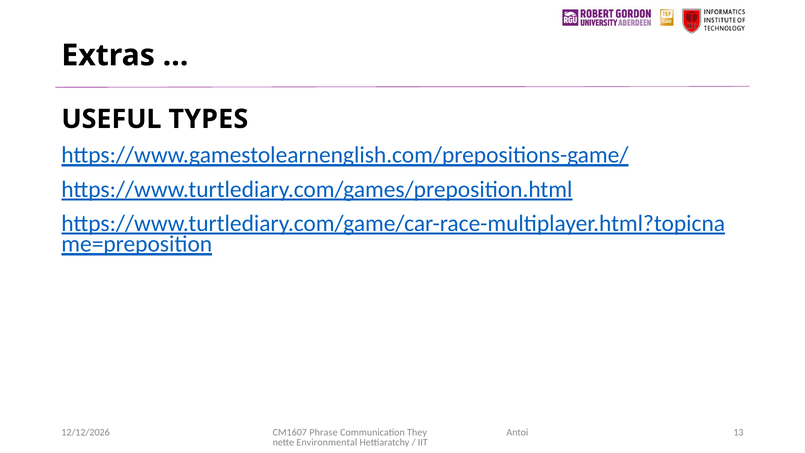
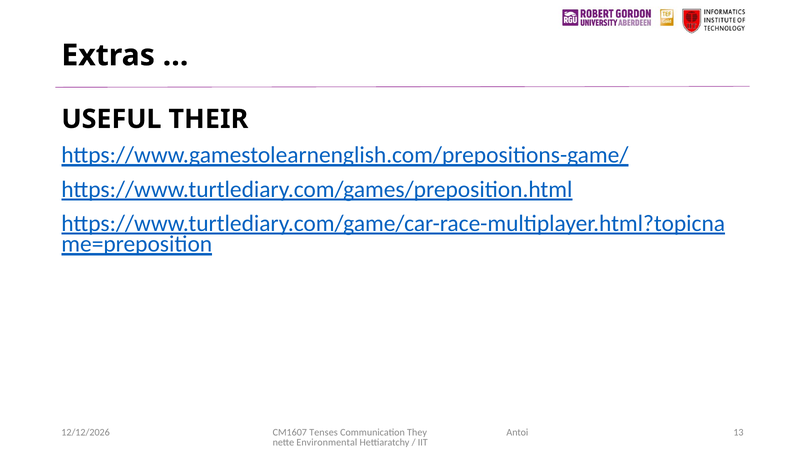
TYPES: TYPES -> THEIR
Phrase: Phrase -> Tenses
